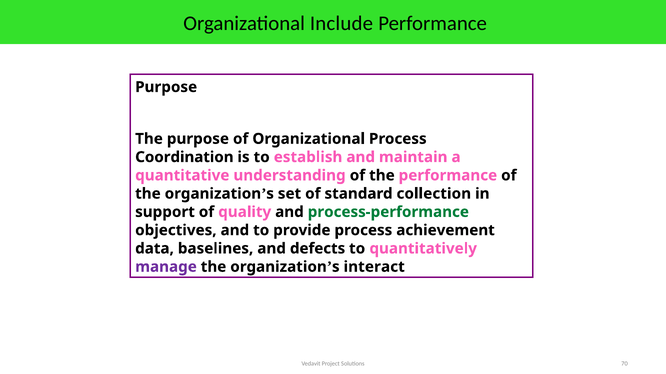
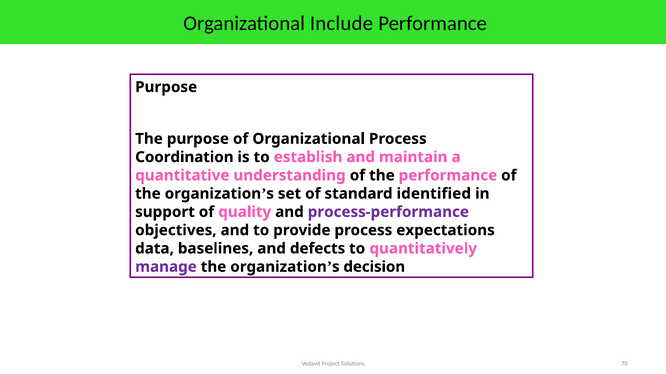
collection: collection -> identified
process-performance colour: green -> purple
achievement: achievement -> expectations
interact: interact -> decision
